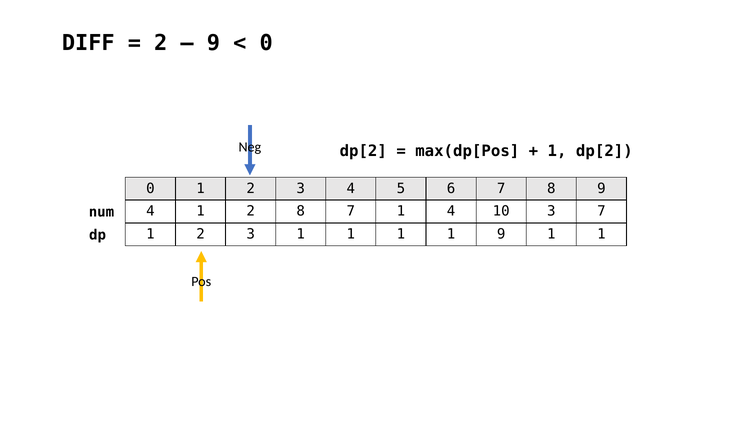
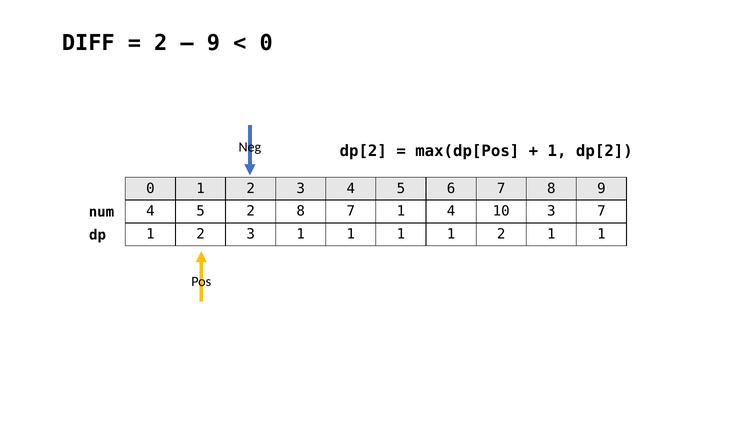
1 at (201, 211): 1 -> 5
1 1 9: 9 -> 2
